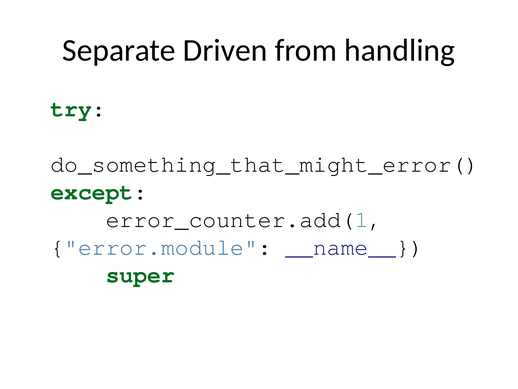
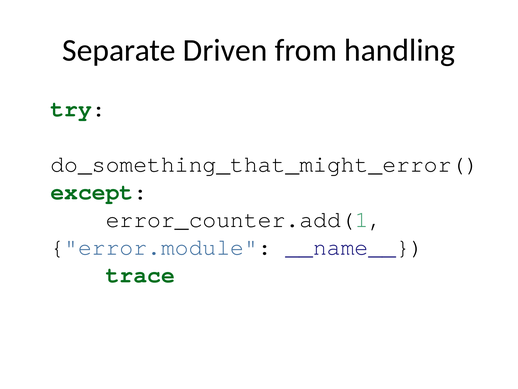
super: super -> trace
